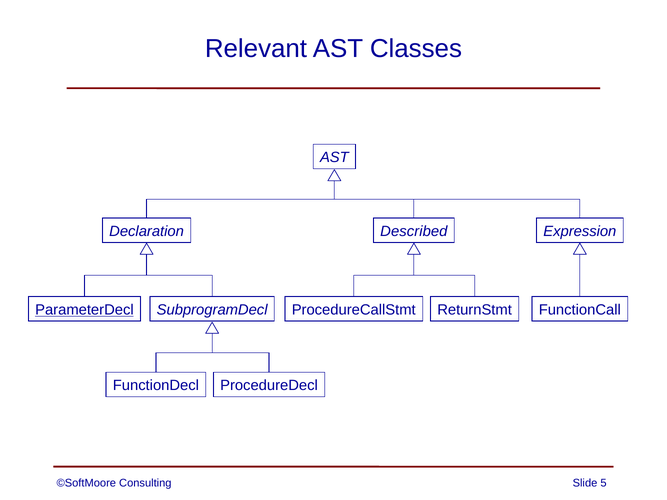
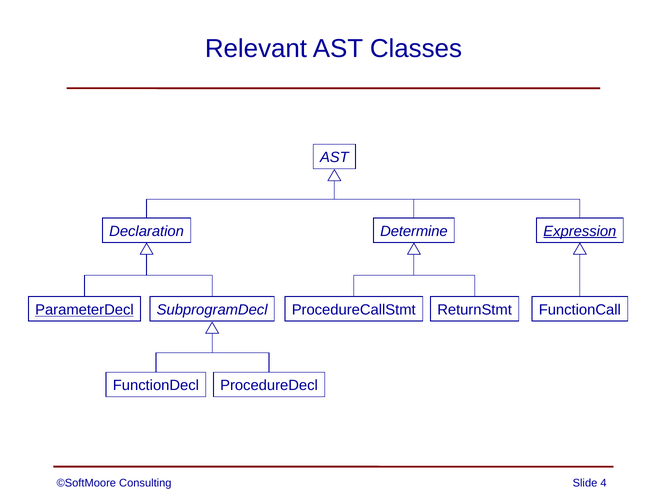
Described: Described -> Determine
Expression underline: none -> present
5: 5 -> 4
